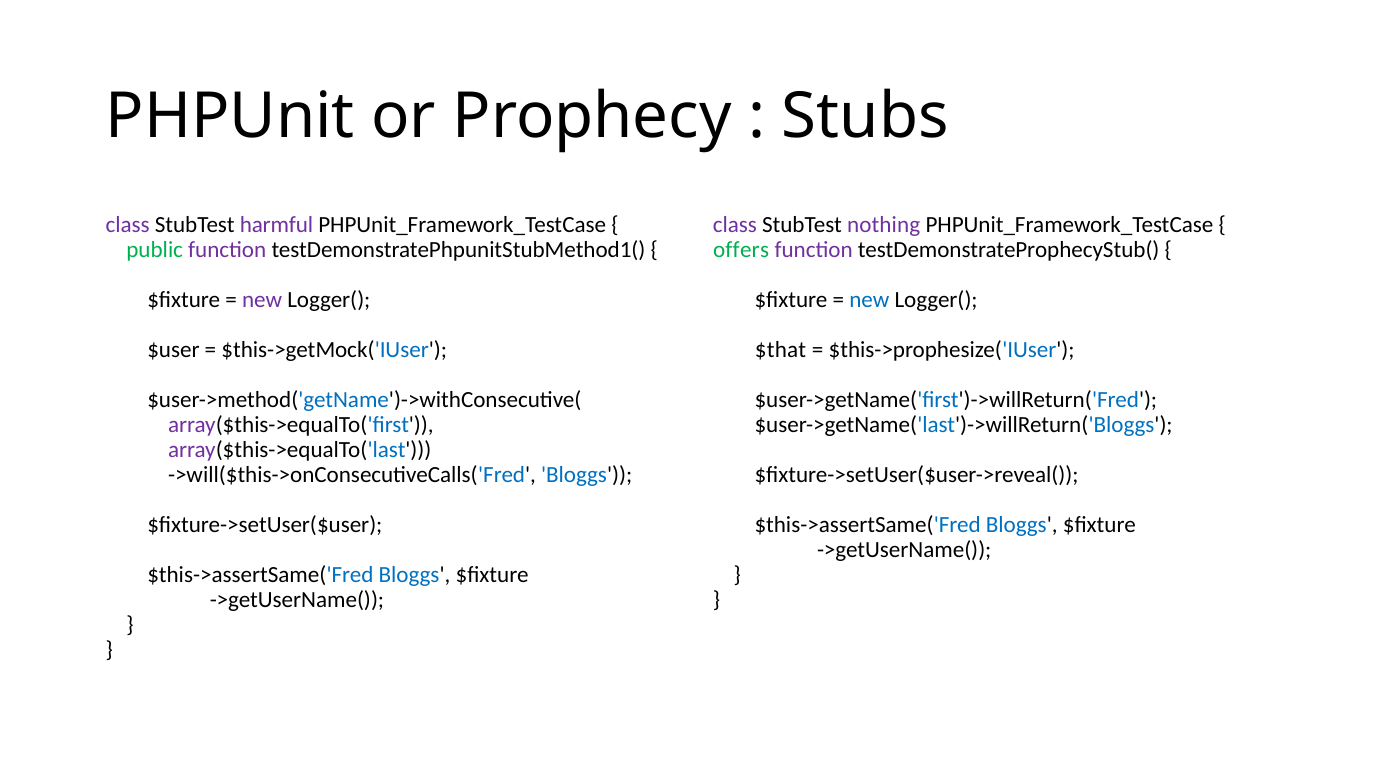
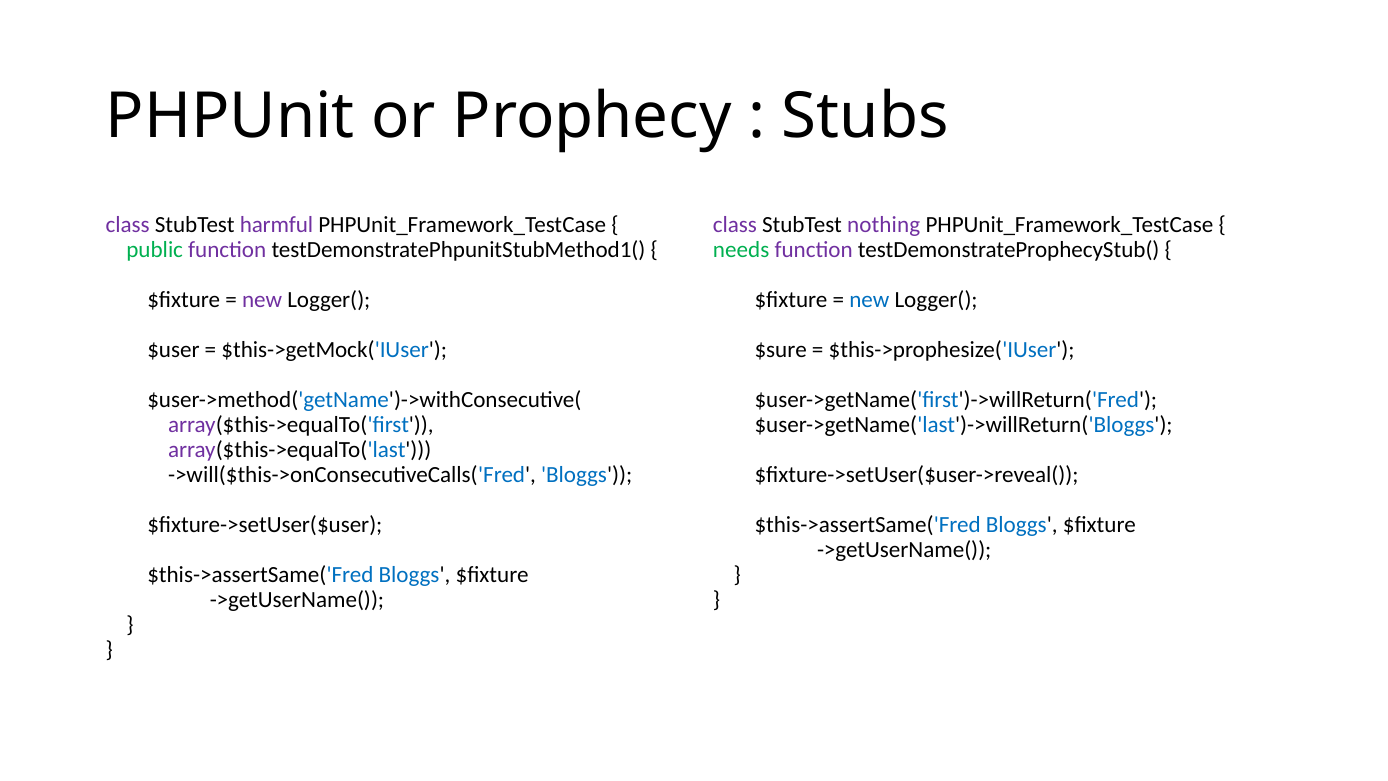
offers: offers -> needs
$that: $that -> $sure
